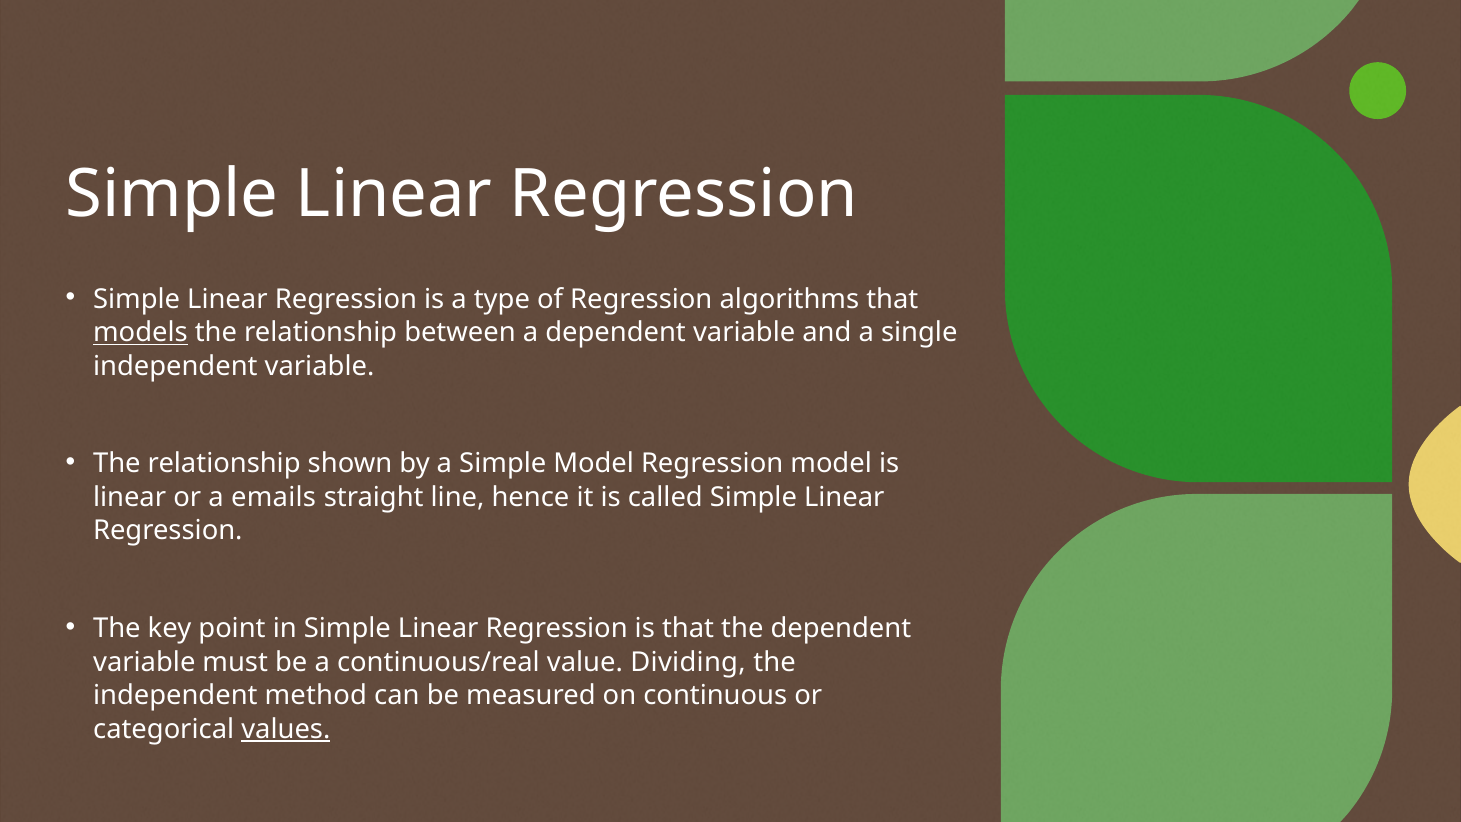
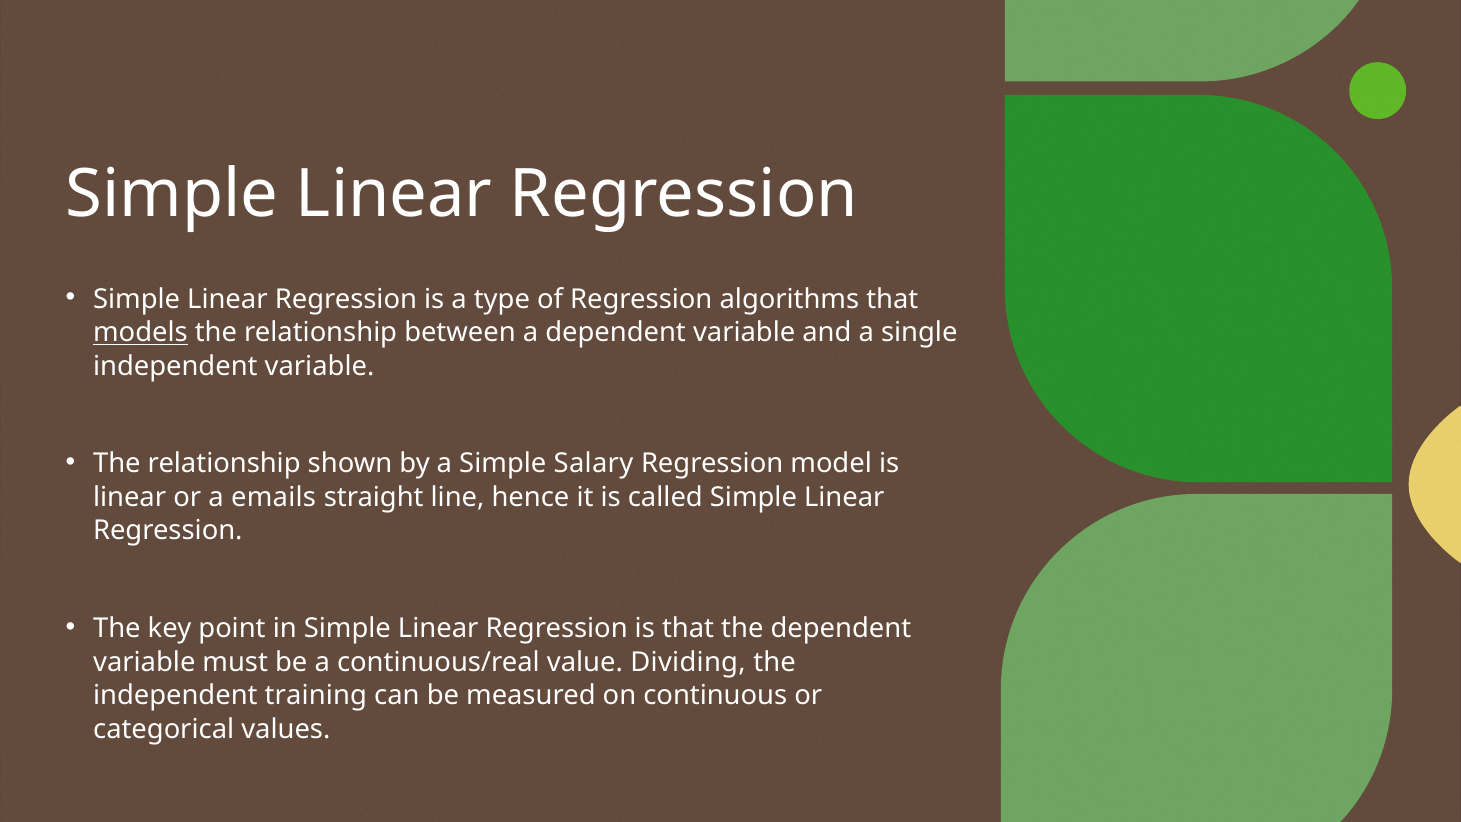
Simple Model: Model -> Salary
method: method -> training
values underline: present -> none
